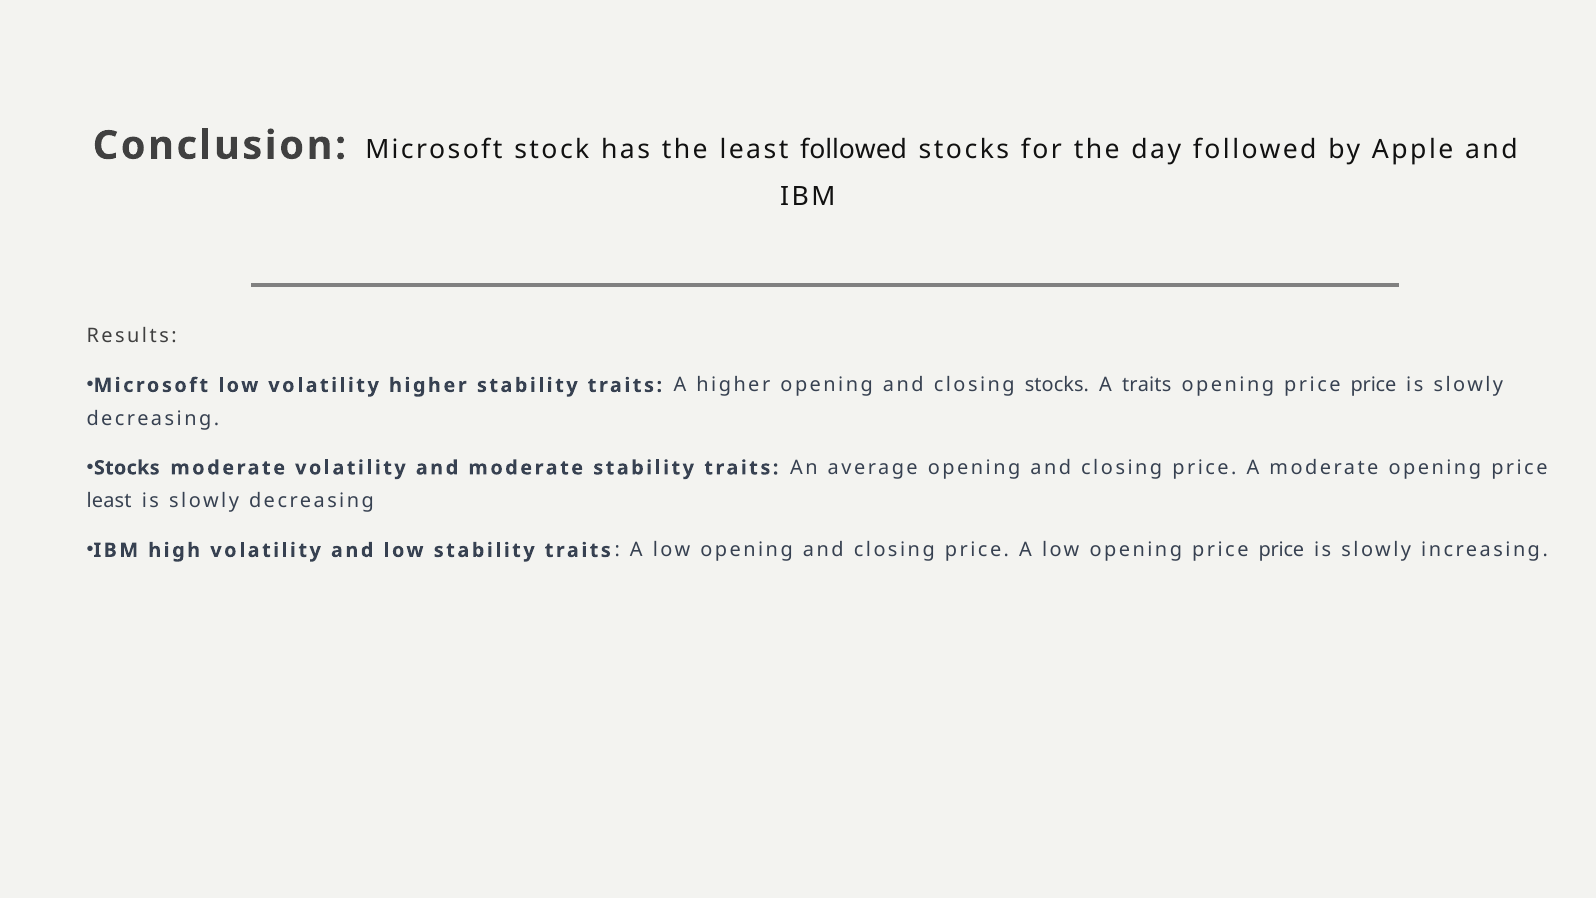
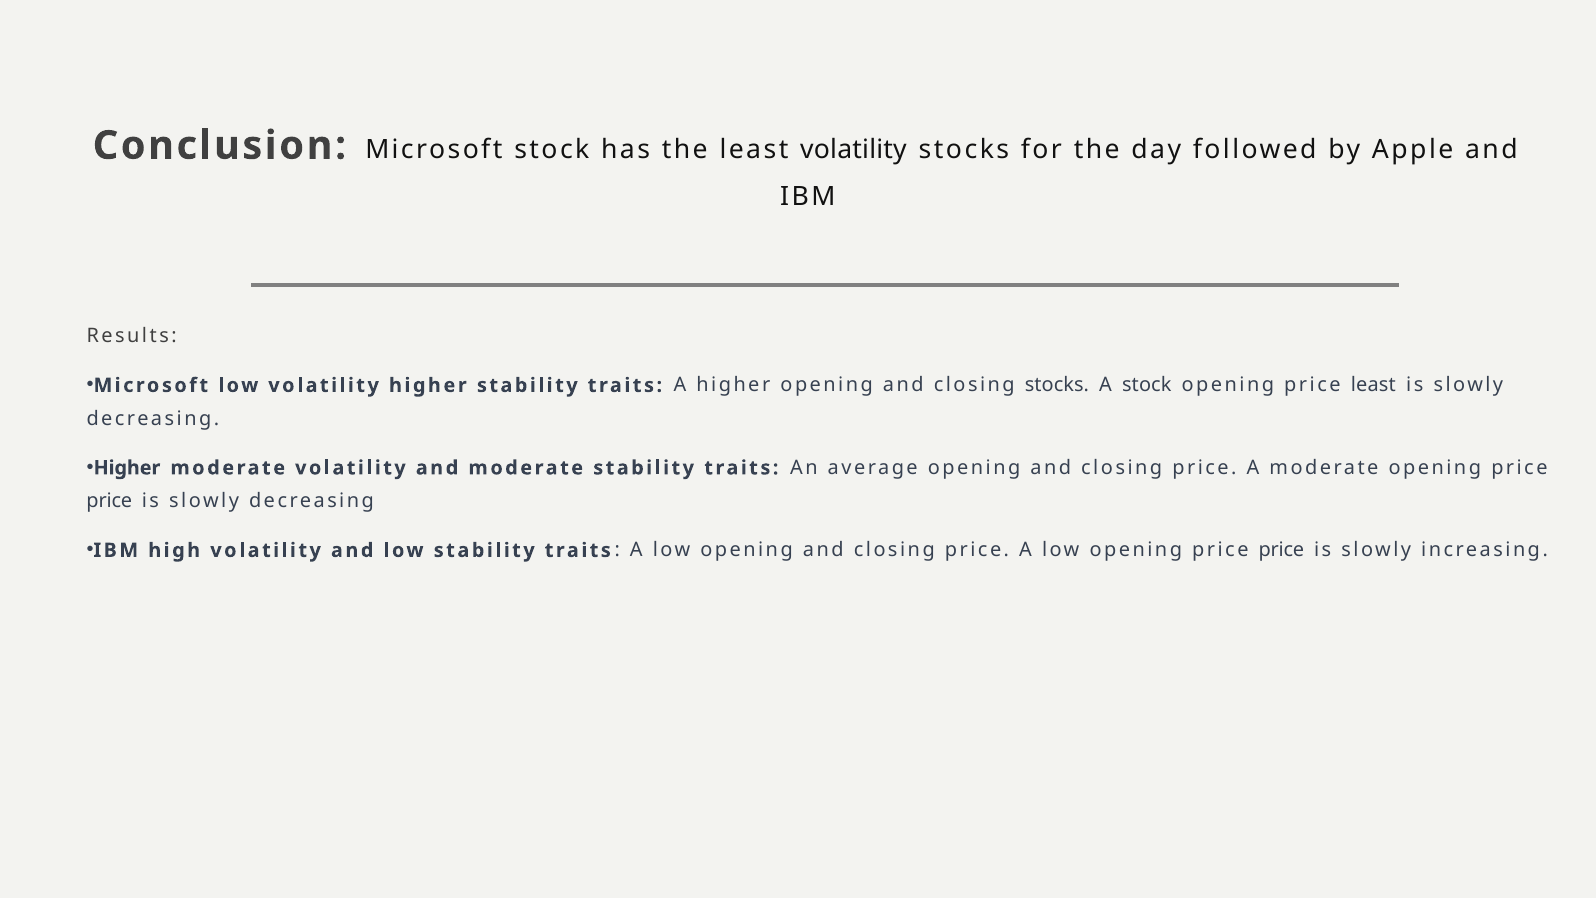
least followed: followed -> volatility
A traits: traits -> stock
price at (1373, 385): price -> least
Stocks at (127, 468): Stocks -> Higher
least at (109, 501): least -> price
